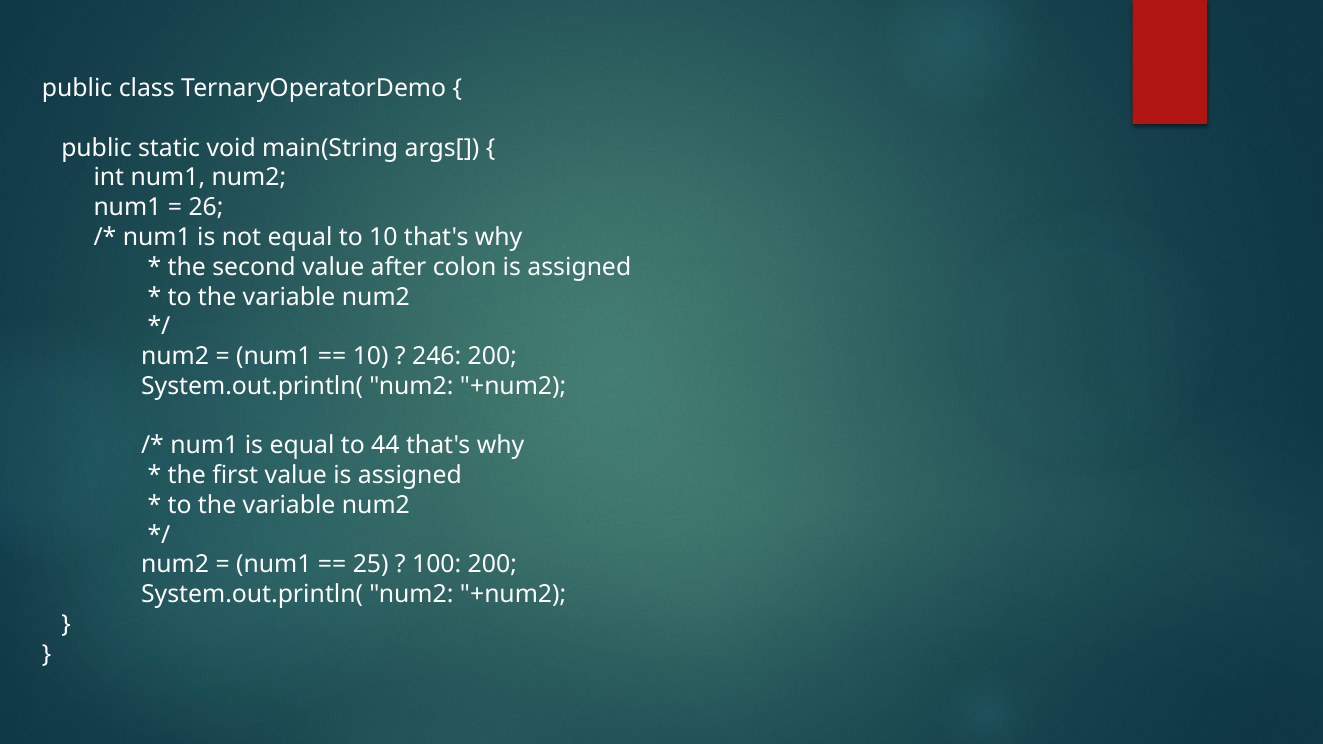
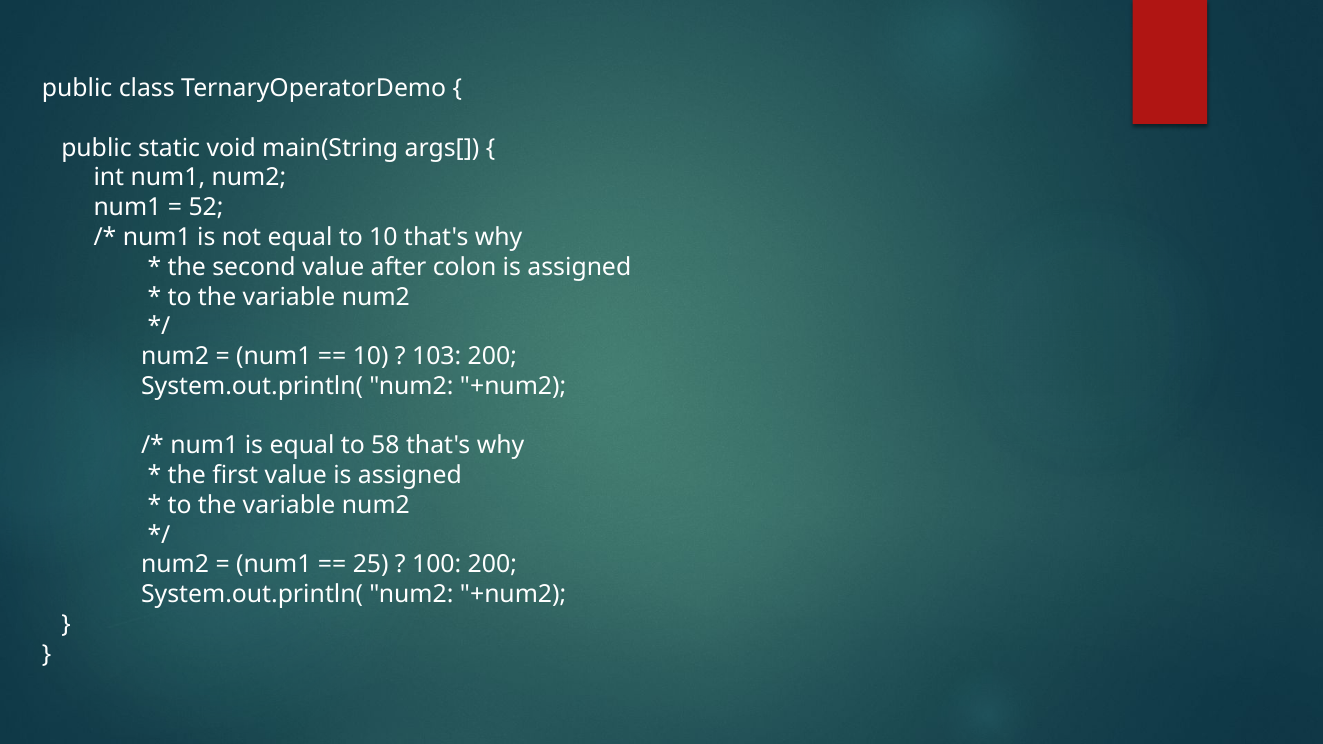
26: 26 -> 52
246: 246 -> 103
44: 44 -> 58
